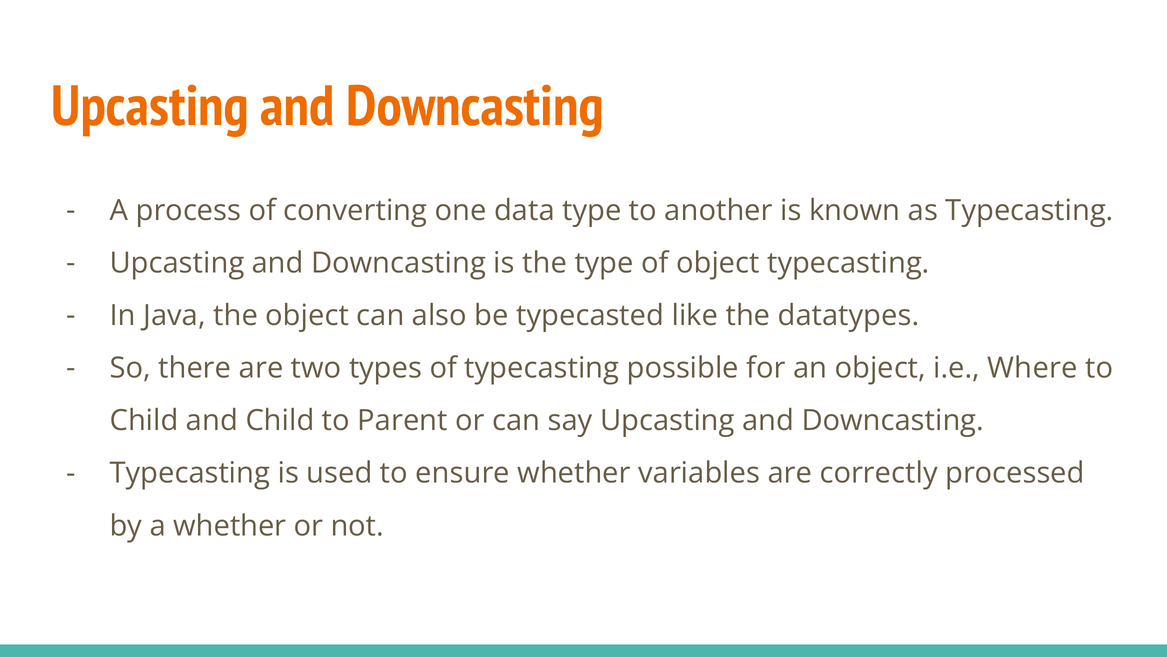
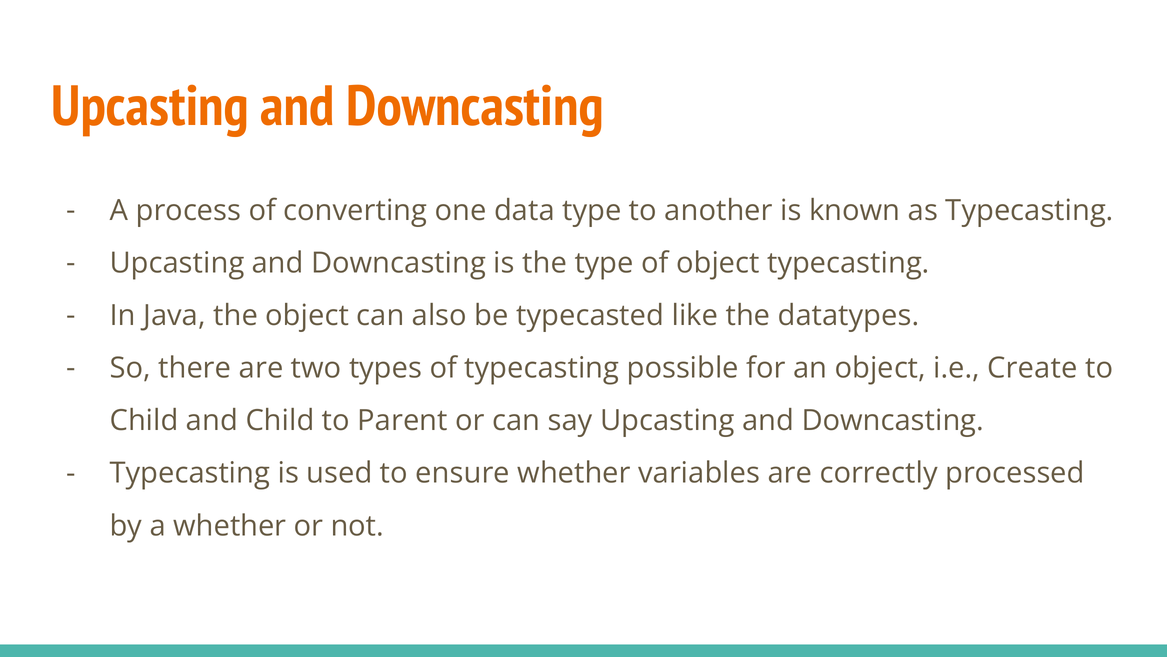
Where: Where -> Create
